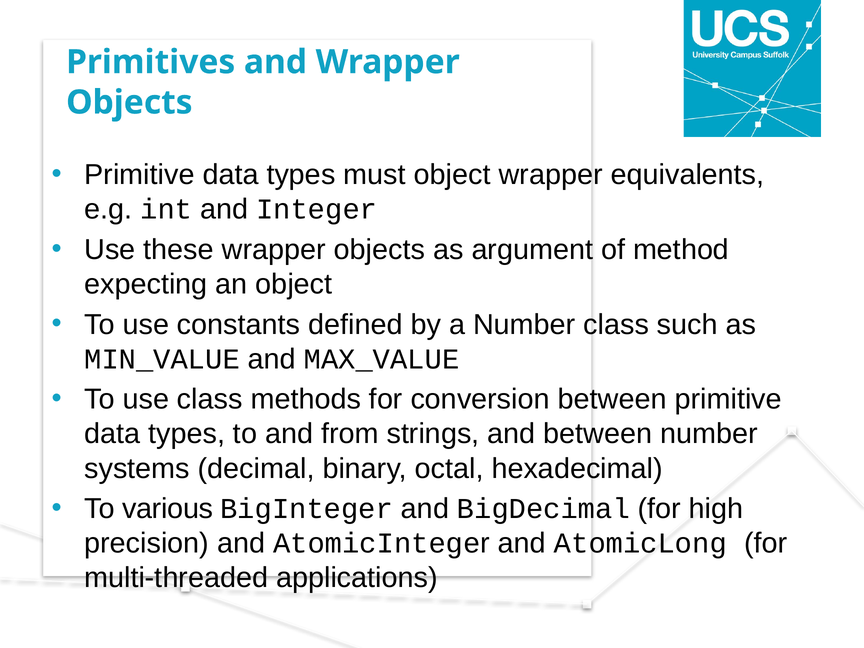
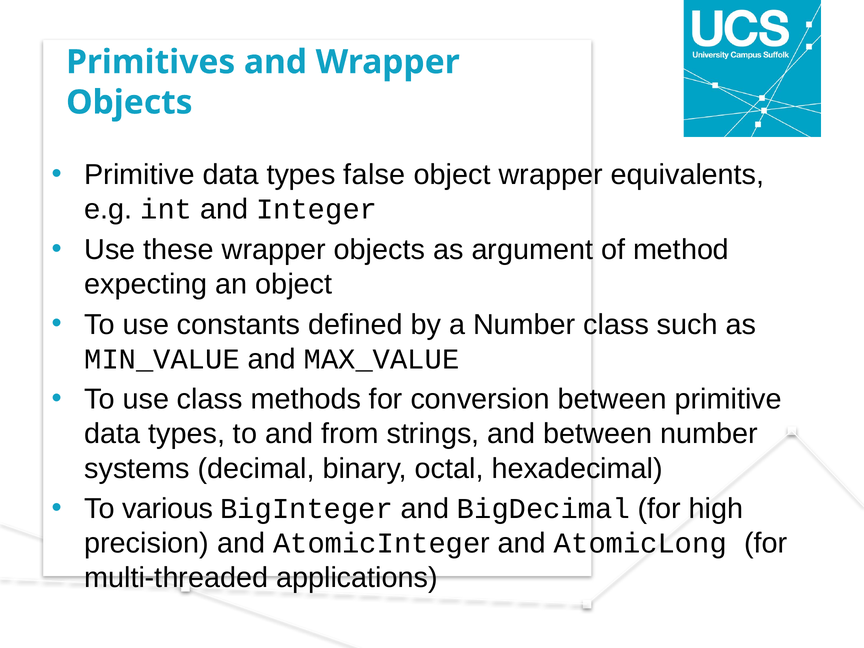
must: must -> false
